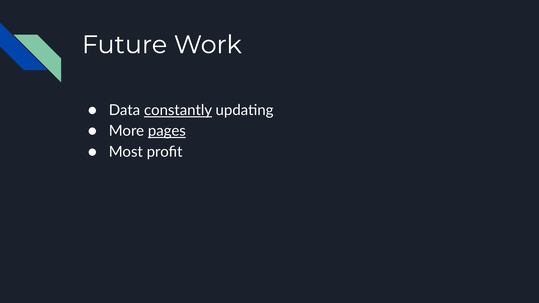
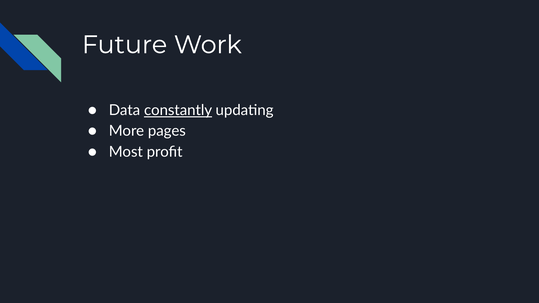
pages underline: present -> none
